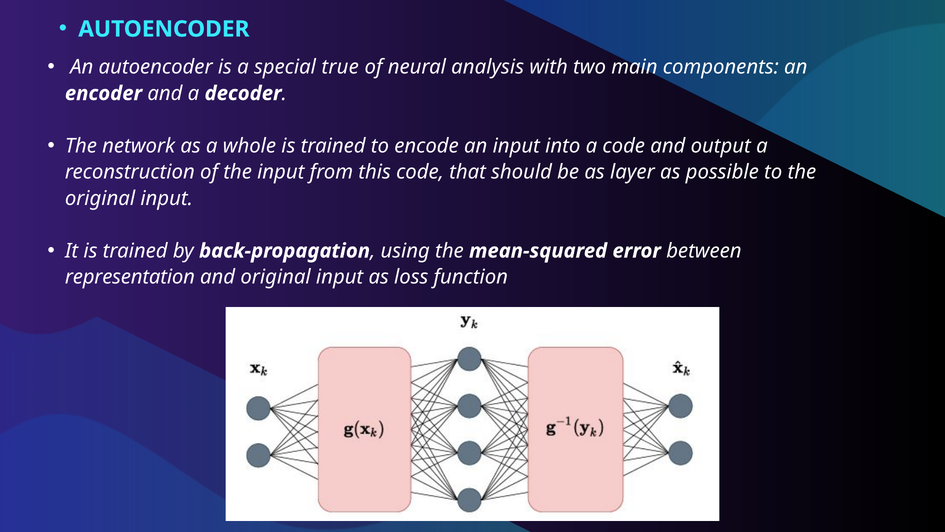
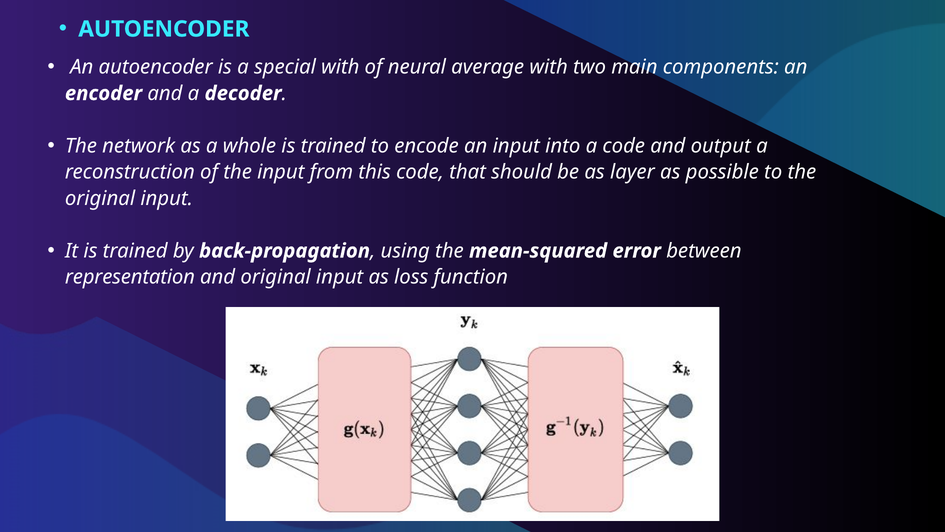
special true: true -> with
analysis: analysis -> average
